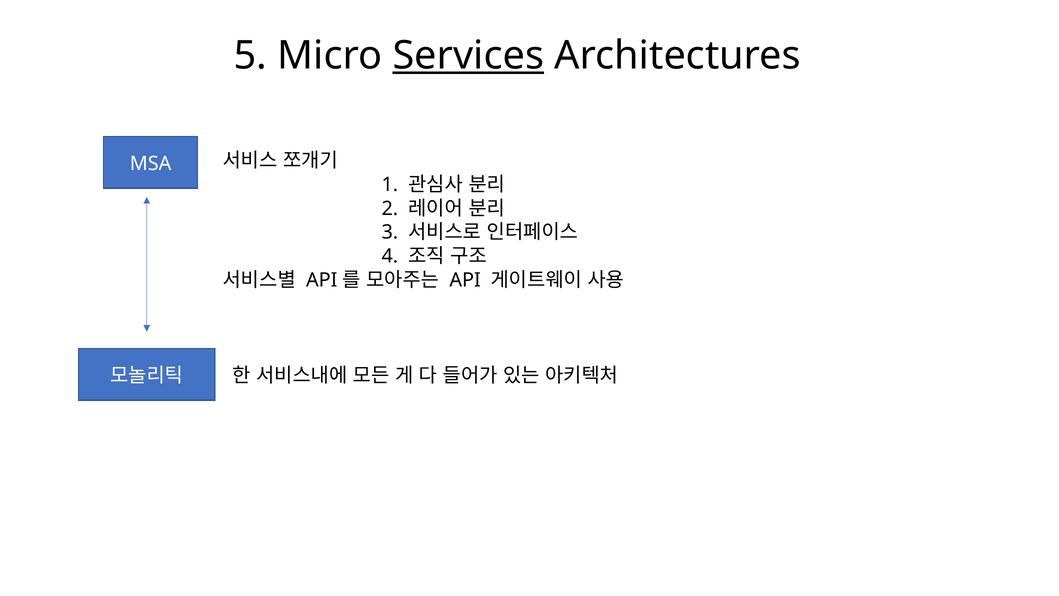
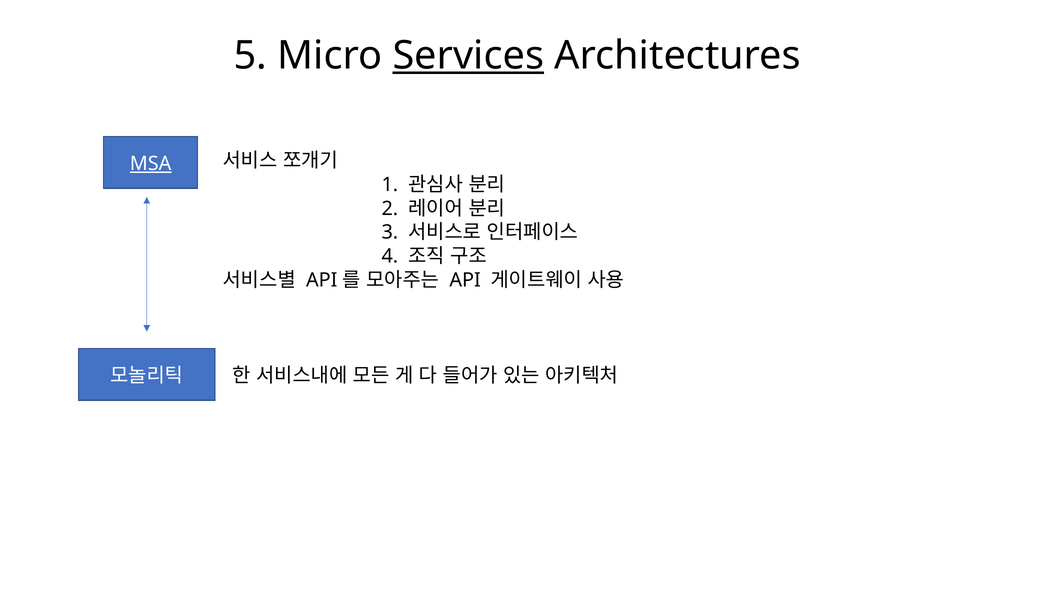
MSA underline: none -> present
